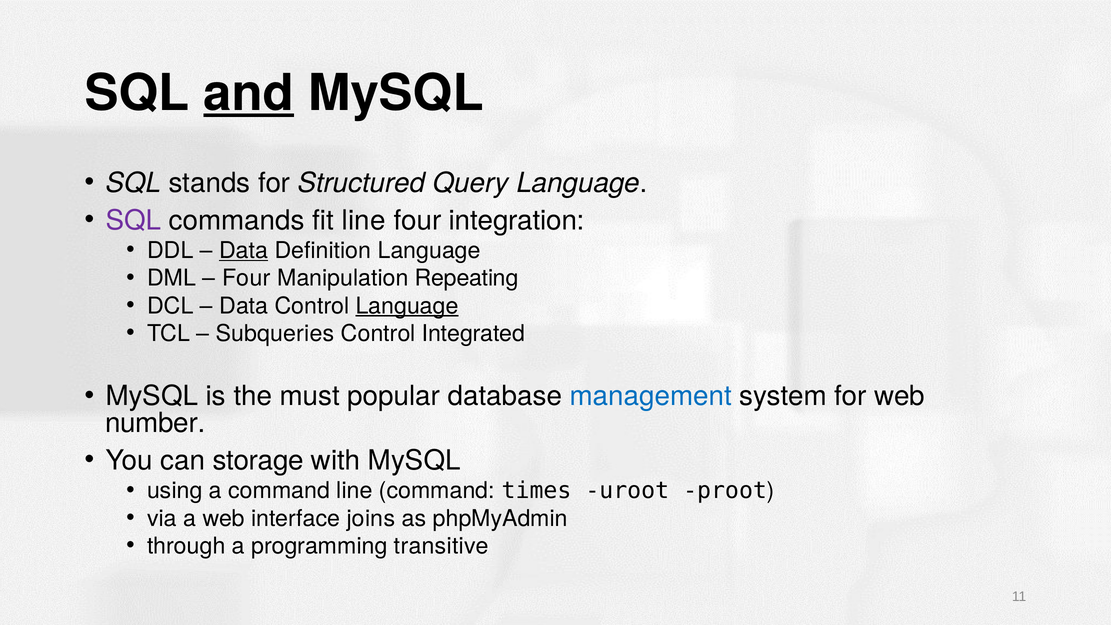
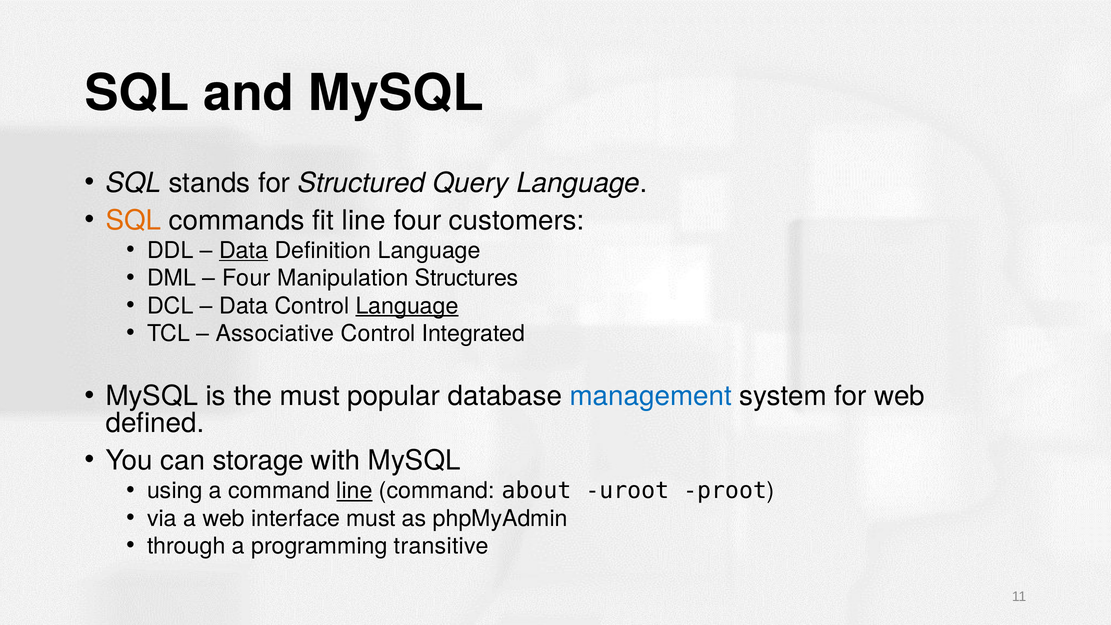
and underline: present -> none
SQL at (133, 220) colour: purple -> orange
integration: integration -> customers
Repeating: Repeating -> Structures
Subqueries: Subqueries -> Associative
number: number -> defined
line at (354, 491) underline: none -> present
times: times -> about
interface joins: joins -> must
